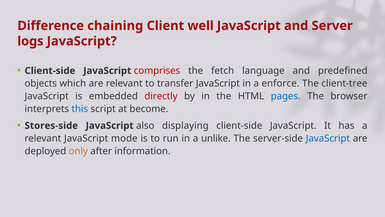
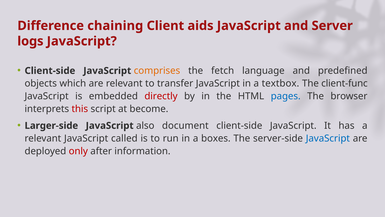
well: well -> aids
comprises colour: red -> orange
enforce: enforce -> textbox
client-tree: client-tree -> client-func
this colour: blue -> red
Stores-side: Stores-side -> Larger-side
displaying: displaying -> document
mode: mode -> called
unlike: unlike -> boxes
only colour: orange -> red
